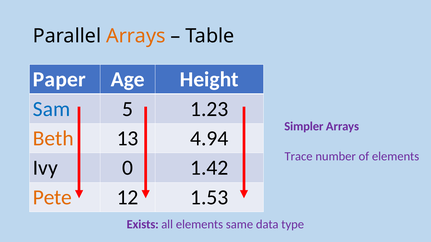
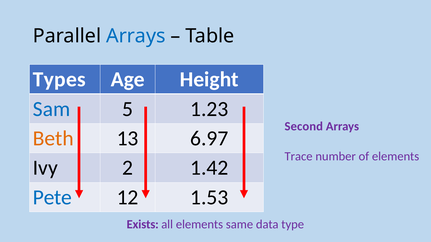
Arrays at (136, 36) colour: orange -> blue
Paper: Paper -> Types
Simpler: Simpler -> Second
4.94: 4.94 -> 6.97
0: 0 -> 2
Pete colour: orange -> blue
